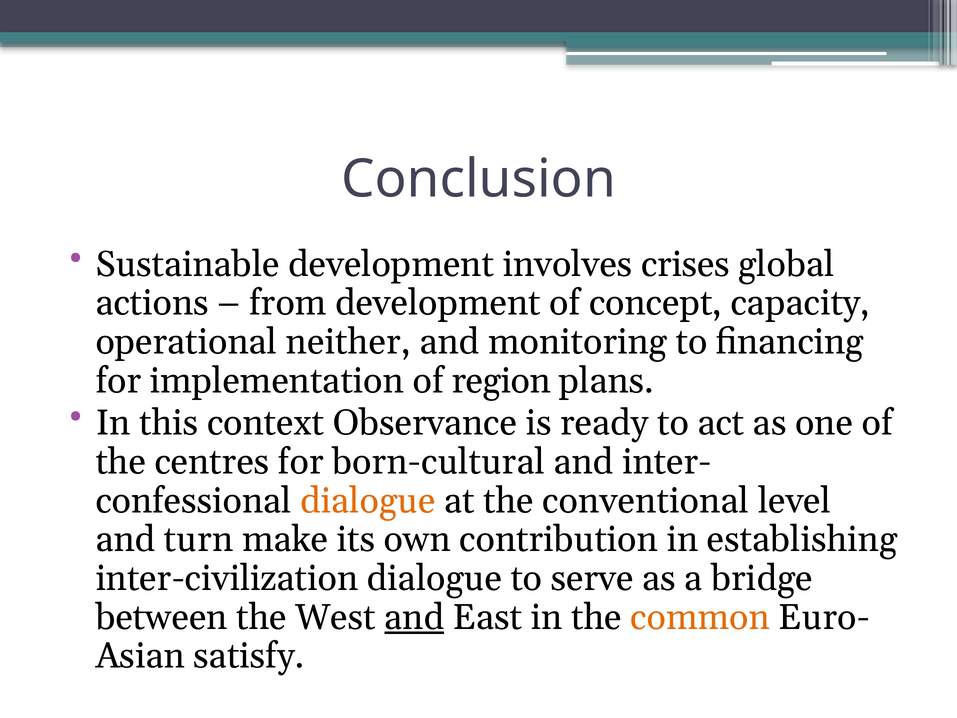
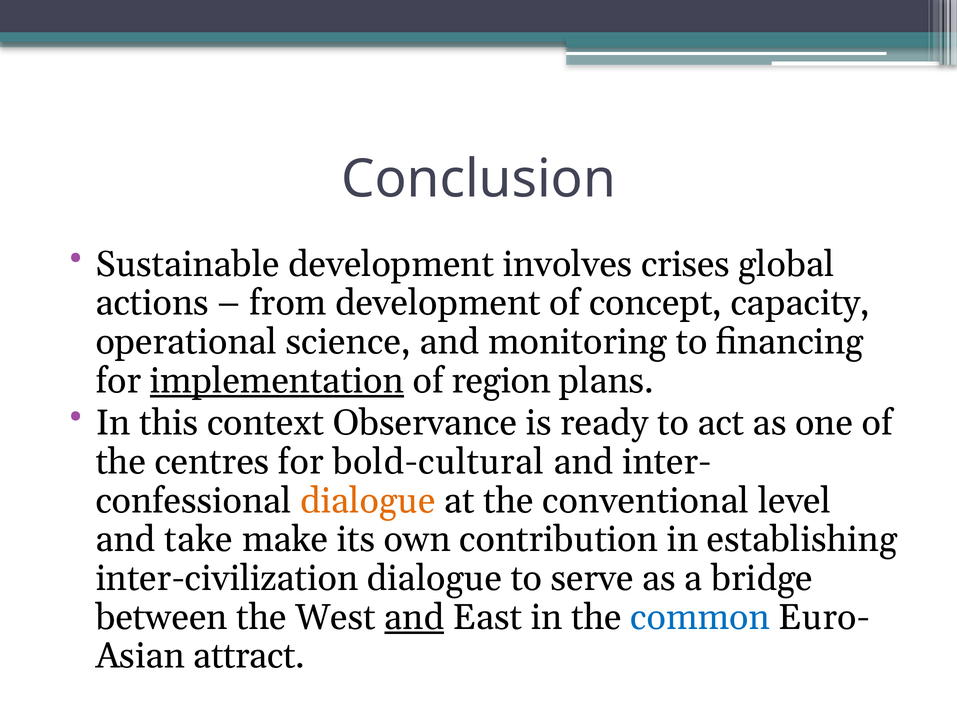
neither: neither -> science
implementation underline: none -> present
born-cultural: born-cultural -> bold-cultural
turn: turn -> take
common colour: orange -> blue
satisfy: satisfy -> attract
